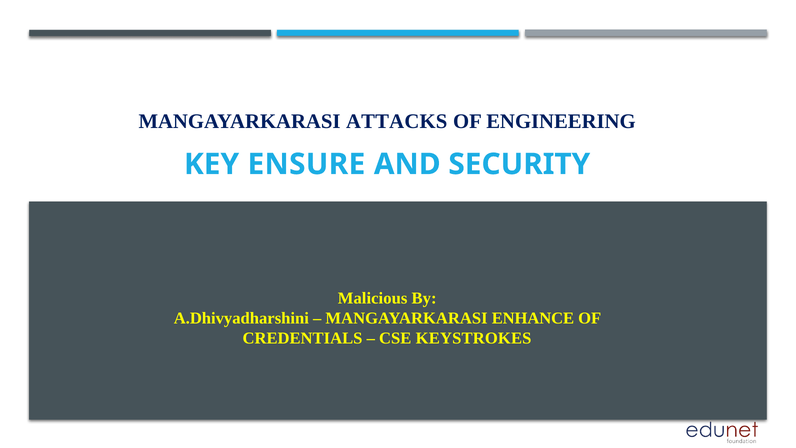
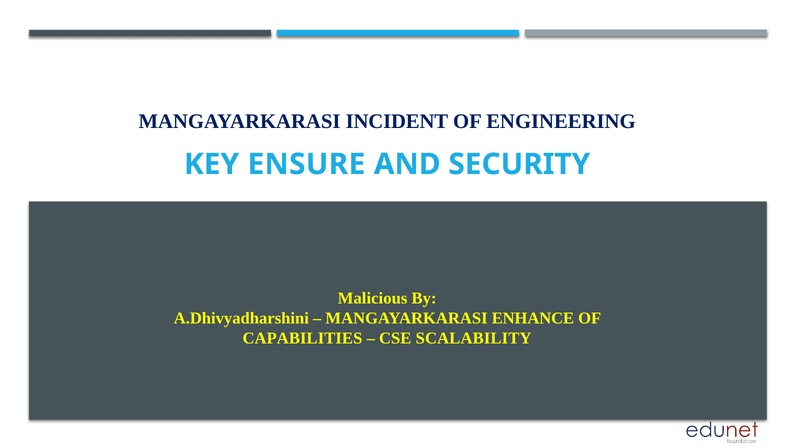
ATTACKS: ATTACKS -> INCIDENT
CREDENTIALS: CREDENTIALS -> CAPABILITIES
KEYSTROKES: KEYSTROKES -> SCALABILITY
